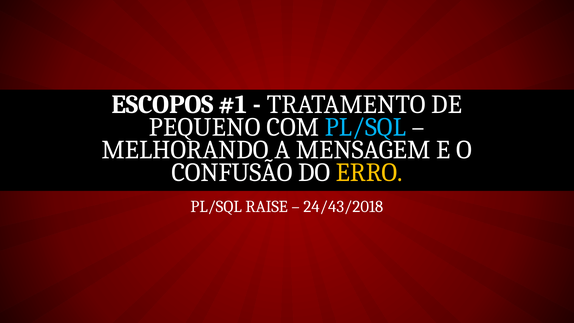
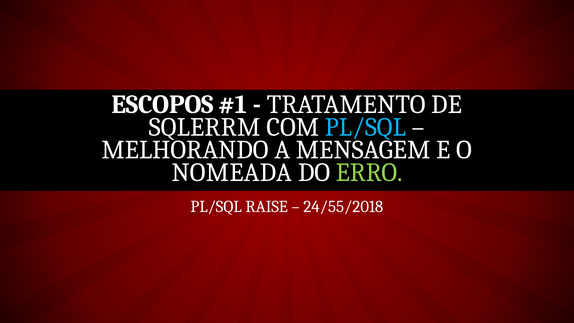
PEQUENO: PEQUENO -> SQLERRM
CONFUSÃO: CONFUSÃO -> NOMEADA
ERRO colour: yellow -> light green
24/43/2018: 24/43/2018 -> 24/55/2018
